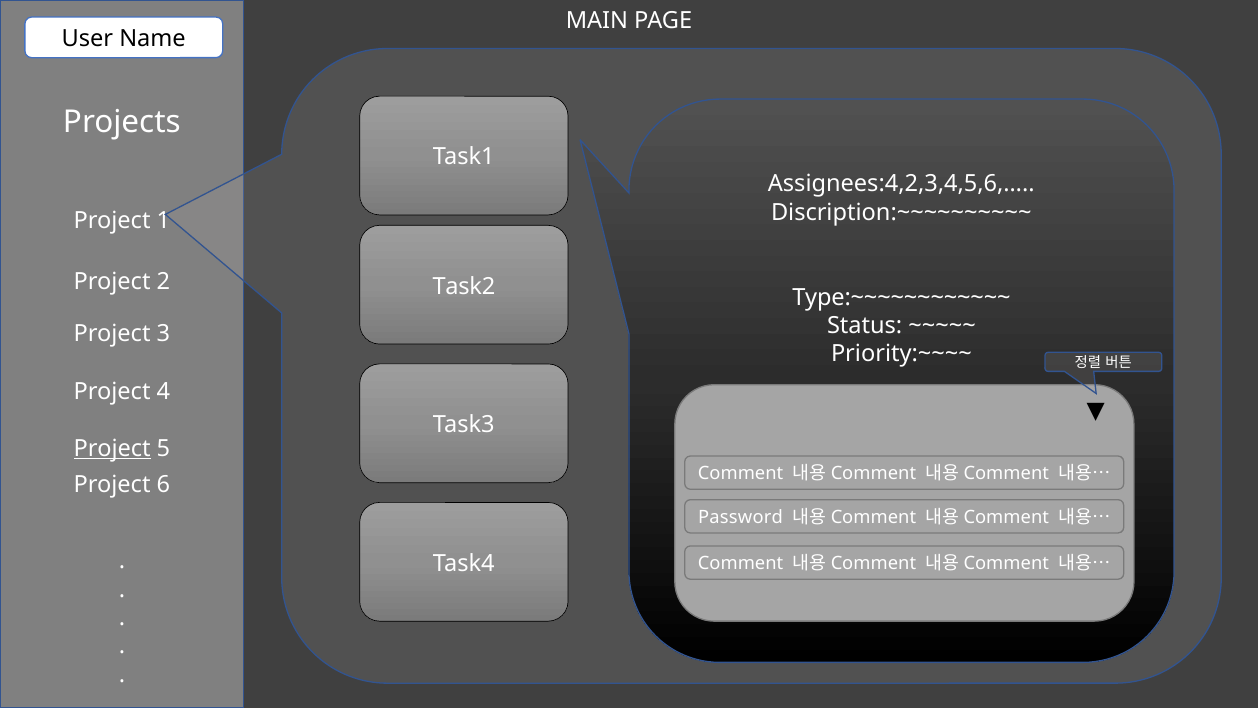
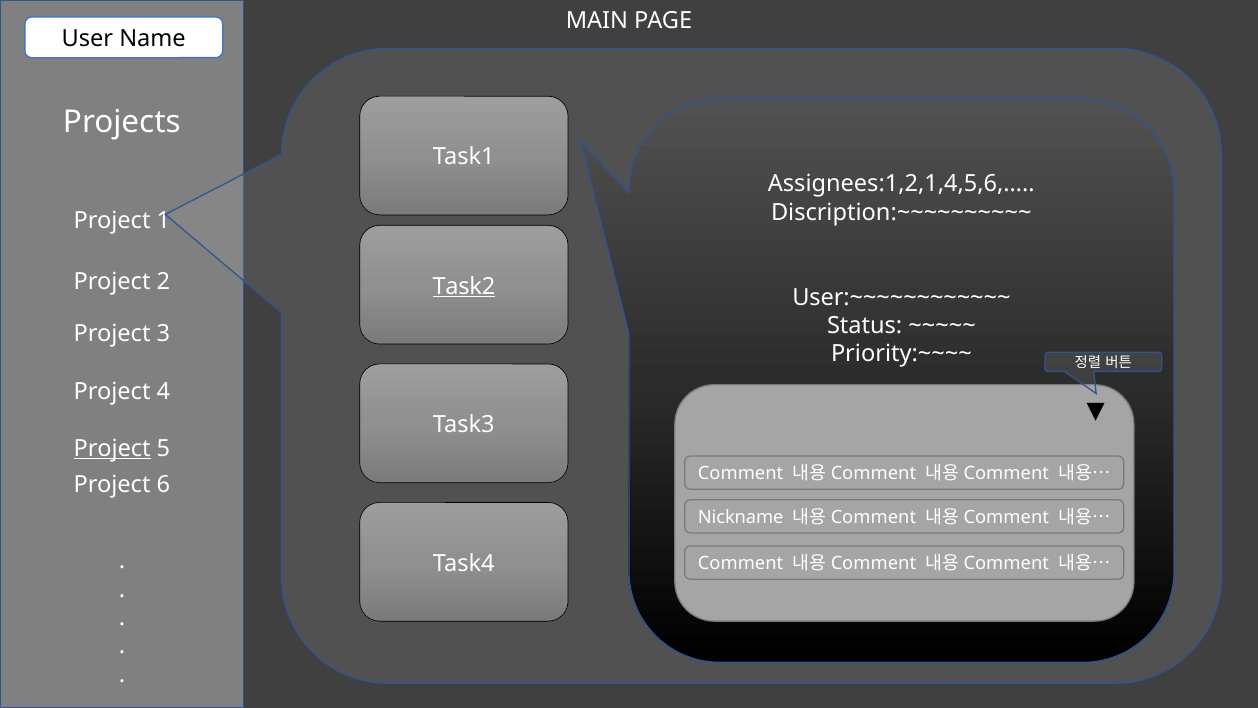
Assignees:4,2,3,4,5,6,…: Assignees:4,2,3,4,5,6,… -> Assignees:1,2,1,4,5,6,…
Task2 underline: none -> present
Type:~~~~~~~~~~~~: Type:~~~~~~~~~~~~ -> User:~~~~~~~~~~~~
Password: Password -> Nickname
